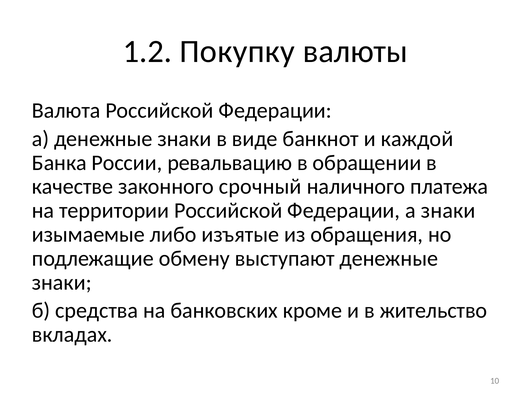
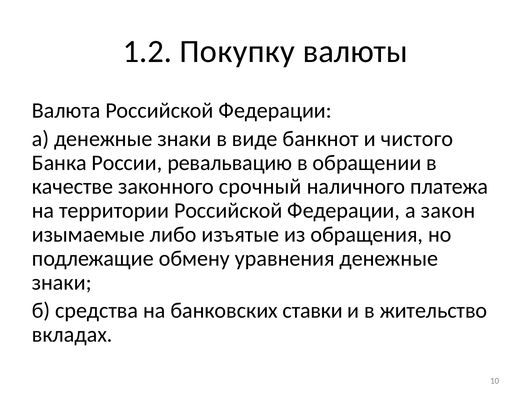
каждой: каждой -> чистого
а знаки: знаки -> закон
выступают: выступают -> уравнения
кроме: кроме -> ставки
